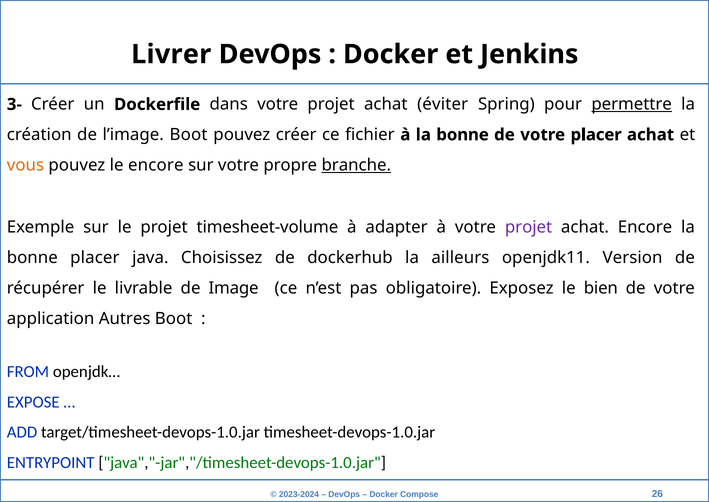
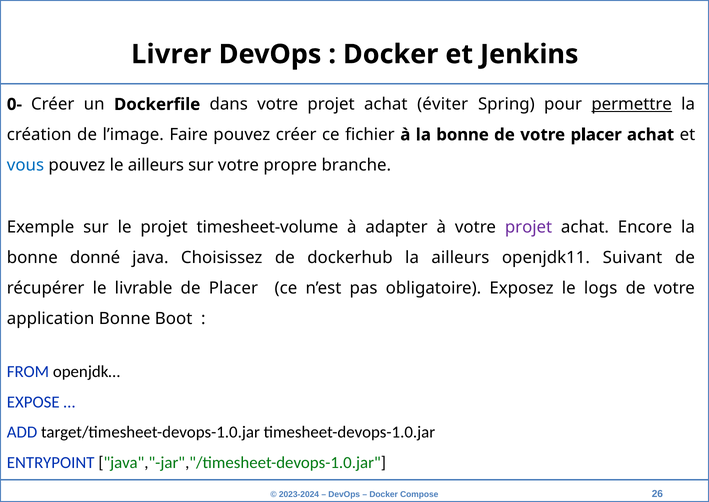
3-: 3- -> 0-
l’image Boot: Boot -> Faire
vous colour: orange -> blue
le encore: encore -> ailleurs
branche underline: present -> none
bonne placer: placer -> donné
Version: Version -> Suivant
de Image: Image -> Placer
bien: bien -> logs
application Autres: Autres -> Bonne
